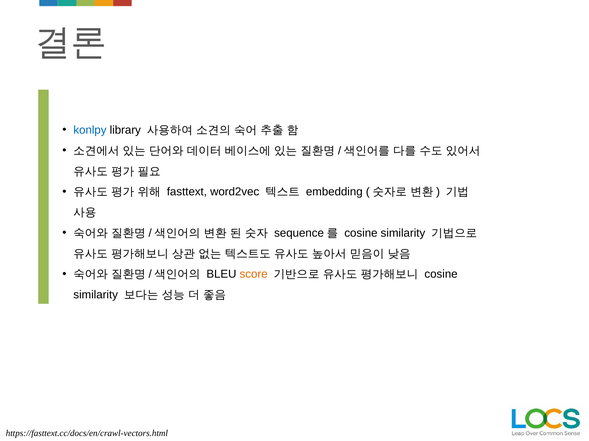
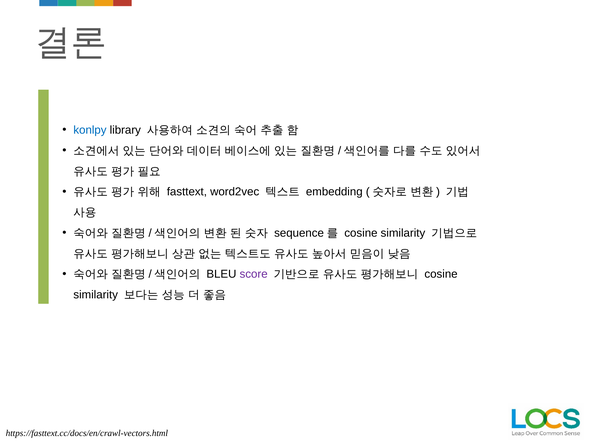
score colour: orange -> purple
